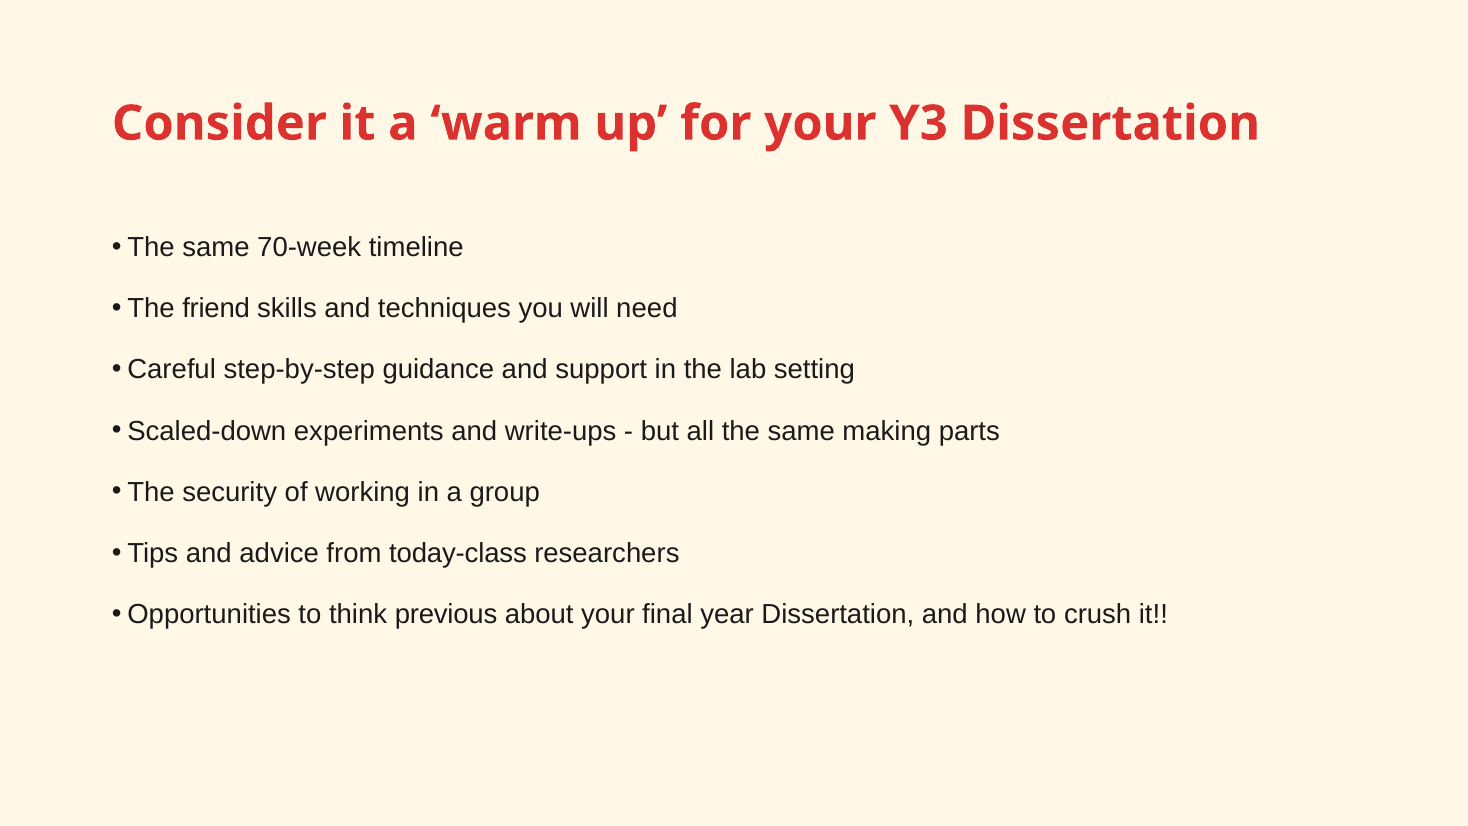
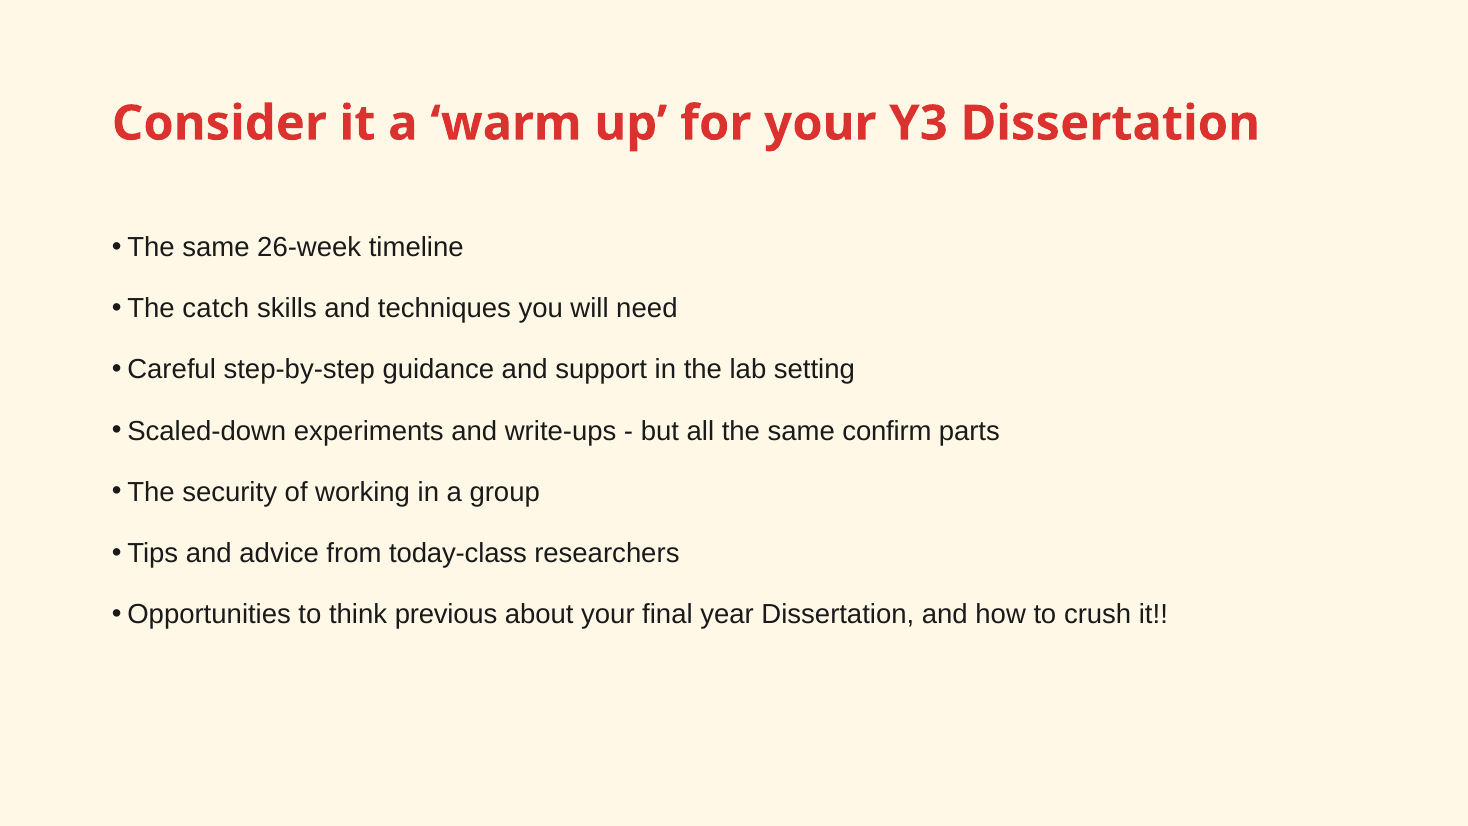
70-week: 70-week -> 26-week
friend: friend -> catch
making: making -> confirm
